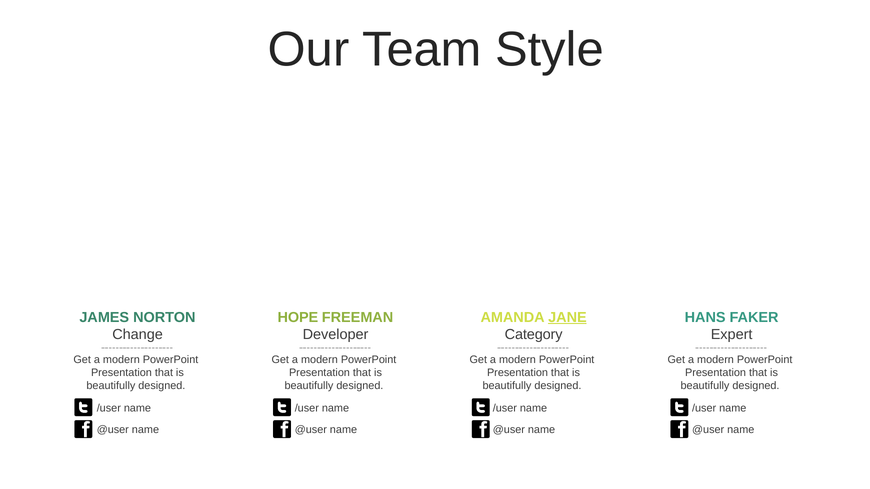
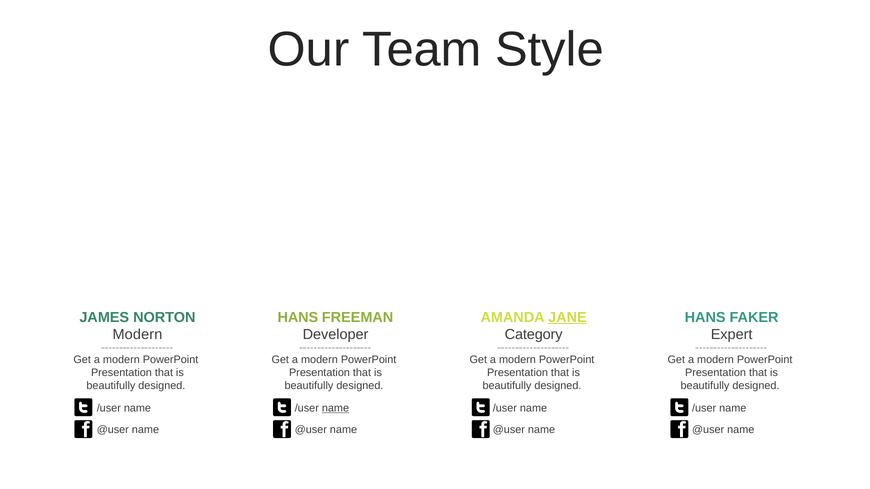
HOPE at (298, 318): HOPE -> HANS
Change at (138, 335): Change -> Modern
name at (335, 408) underline: none -> present
